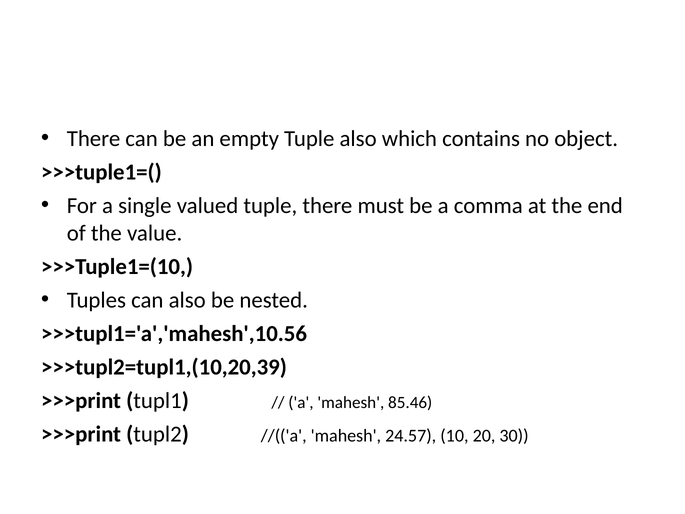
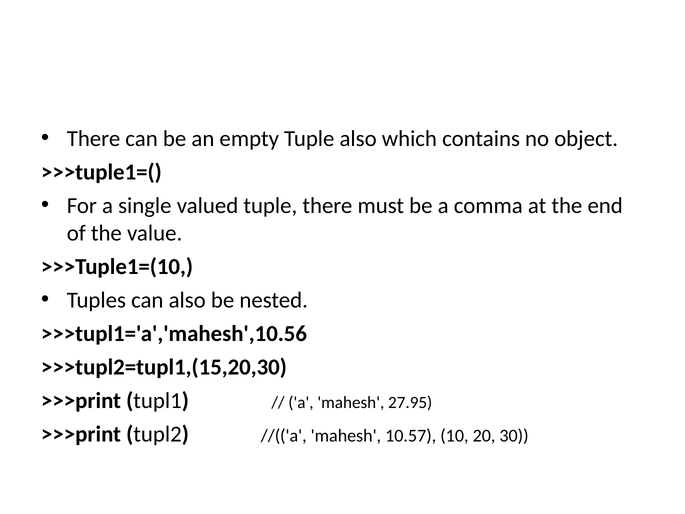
>>>tupl2=tupl1,(10,20,39: >>>tupl2=tupl1,(10,20,39 -> >>>tupl2=tupl1,(15,20,30
85.46: 85.46 -> 27.95
24.57: 24.57 -> 10.57
